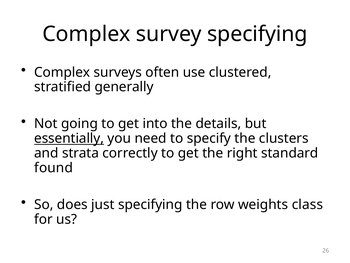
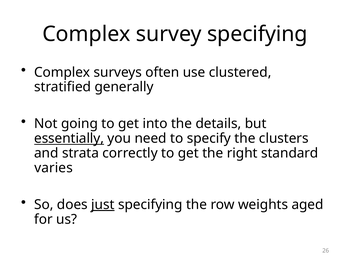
found: found -> varies
just underline: none -> present
class: class -> aged
